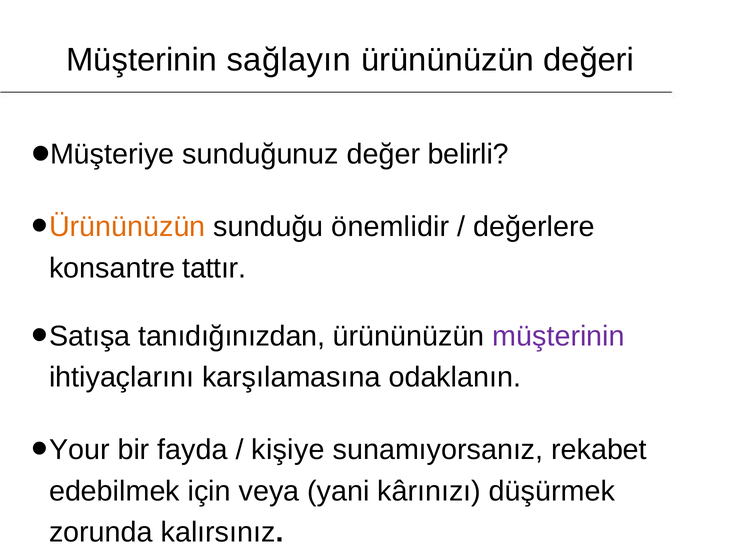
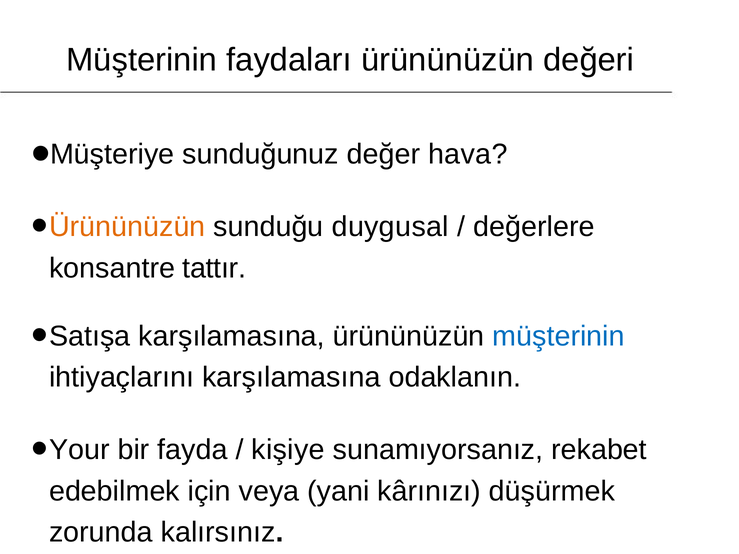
sağlayın: sağlayın -> faydaları
belirli: belirli -> hava
önemlidir: önemlidir -> duygusal
Satışa tanıdığınızdan: tanıdığınızdan -> karşılamasına
müşterinin at (559, 336) colour: purple -> blue
